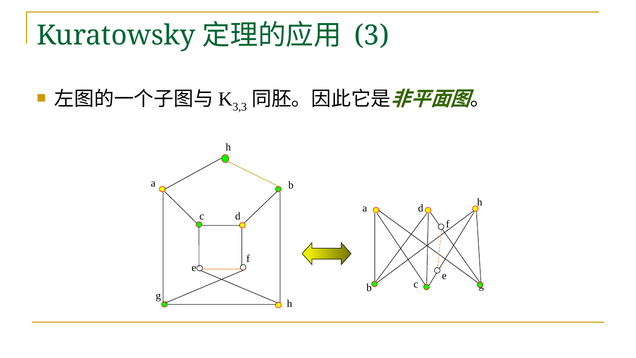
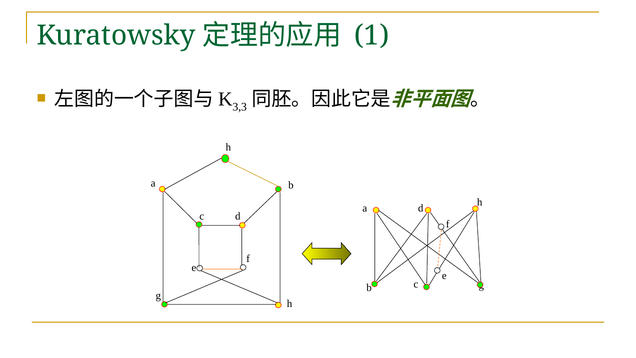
3: 3 -> 1
